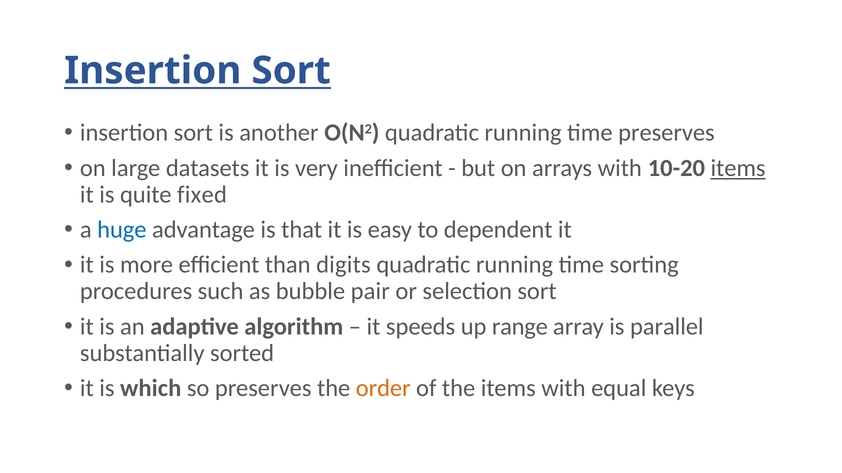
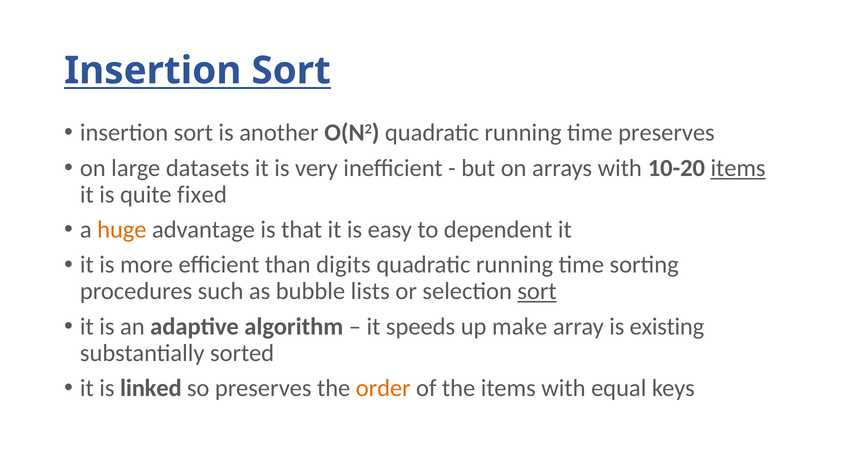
huge colour: blue -> orange
pair: pair -> lists
sort at (537, 292) underline: none -> present
range: range -> make
parallel: parallel -> existing
which: which -> linked
